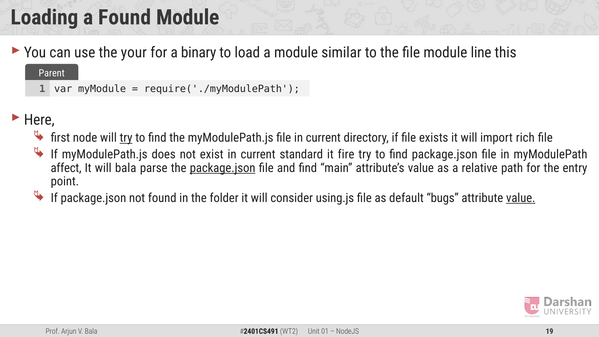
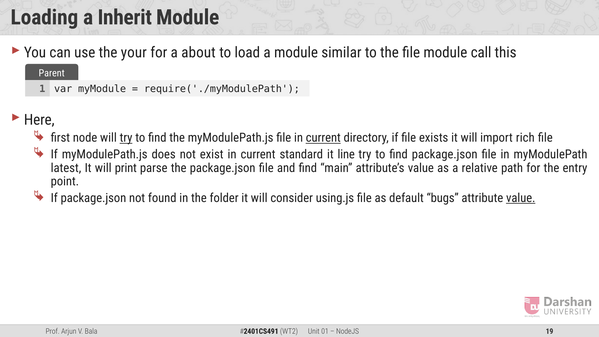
a Found: Found -> Inherit
binary: binary -> about
line: line -> call
current at (323, 138) underline: none -> present
fire: fire -> line
affect: affect -> latest
will bala: bala -> print
package.json at (223, 168) underline: present -> none
